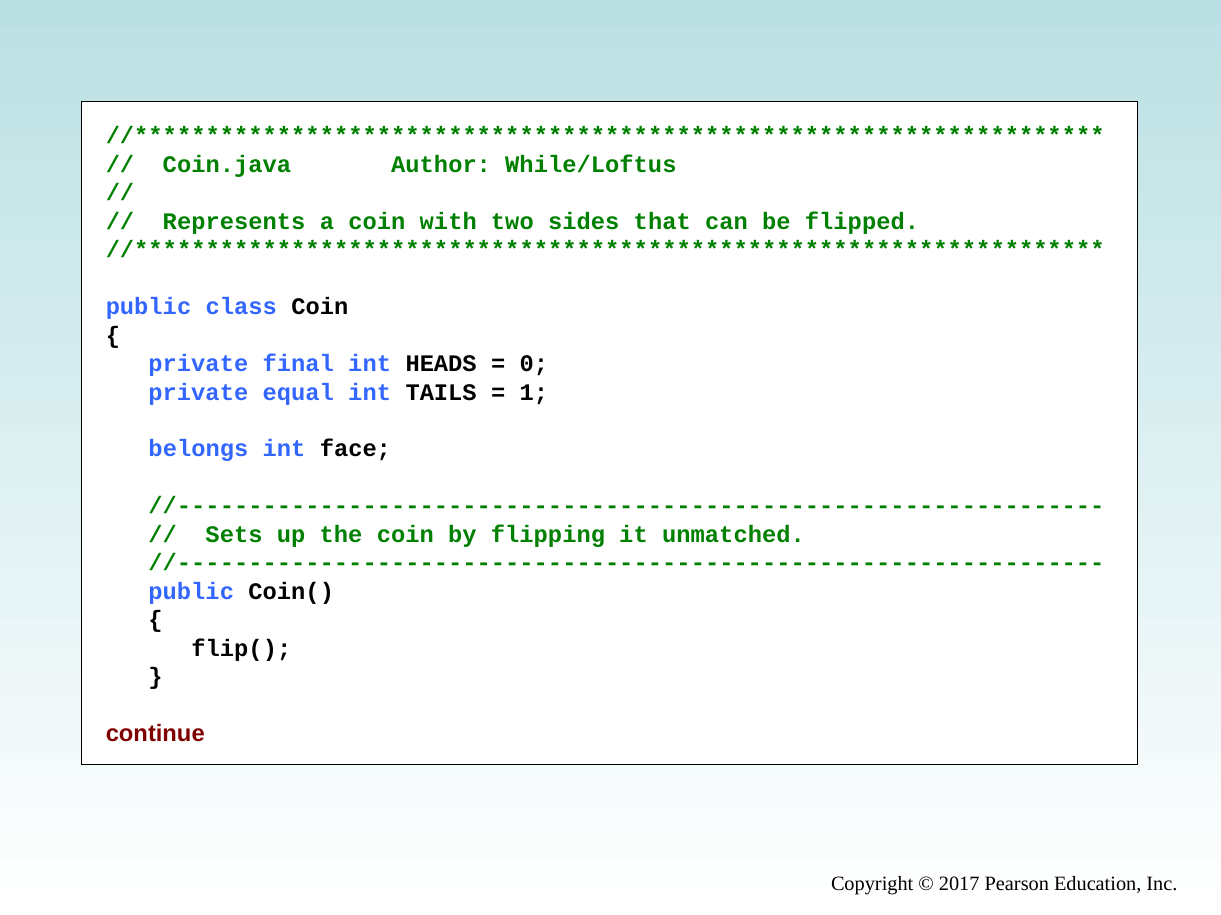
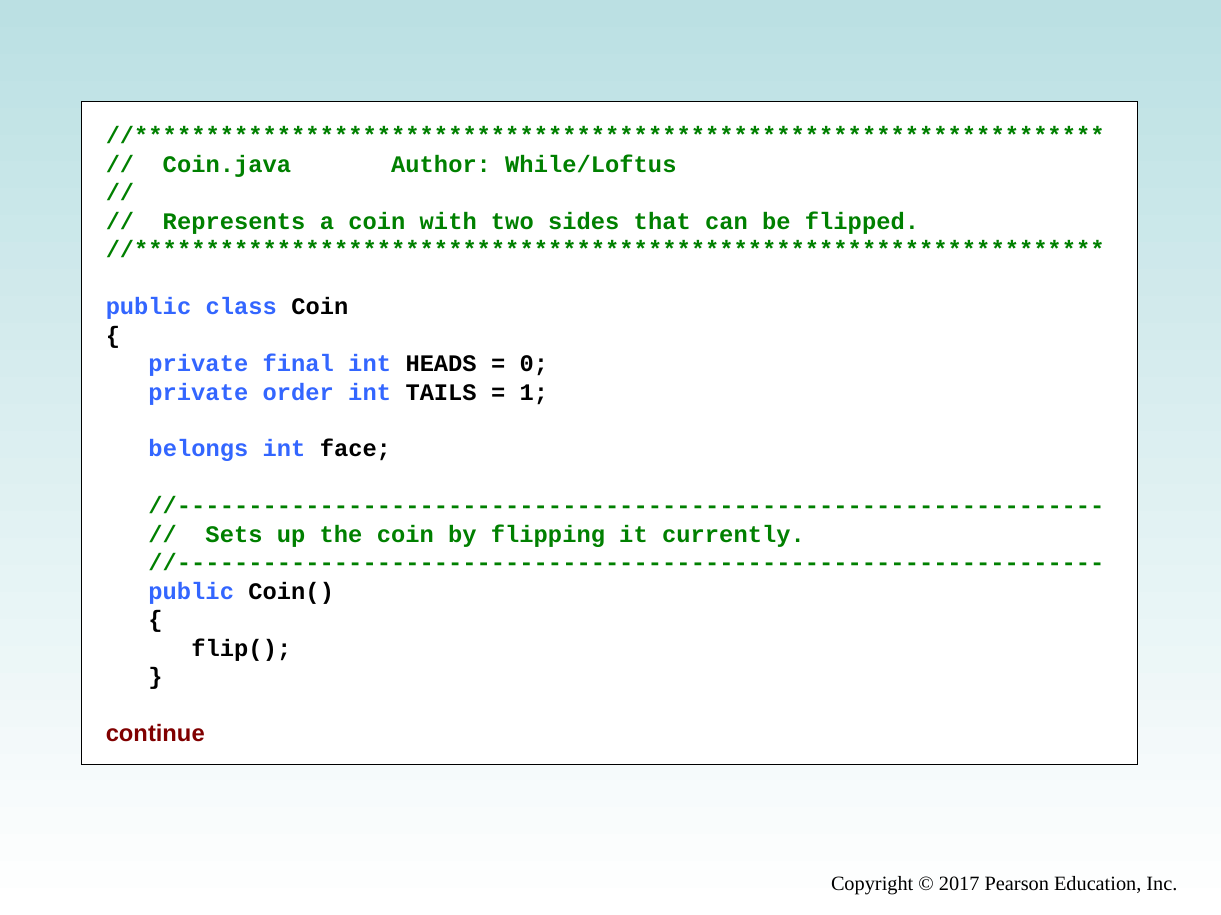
equal: equal -> order
unmatched: unmatched -> currently
